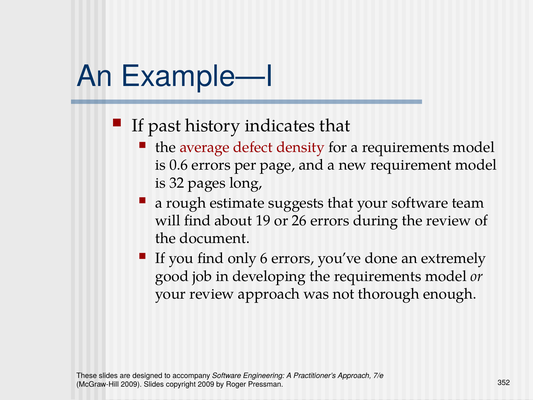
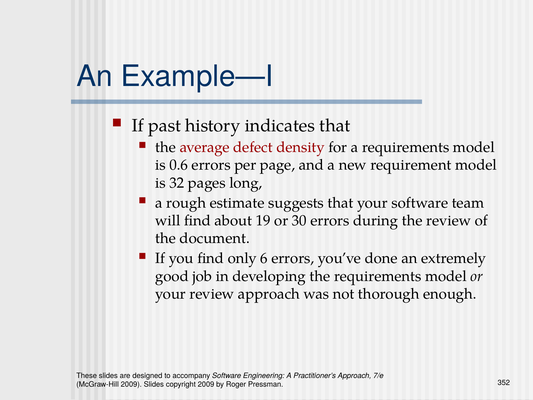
26: 26 -> 30
